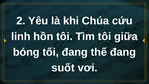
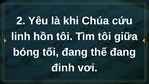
suốt: suốt -> đinh
